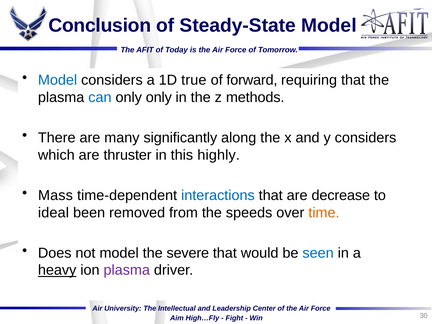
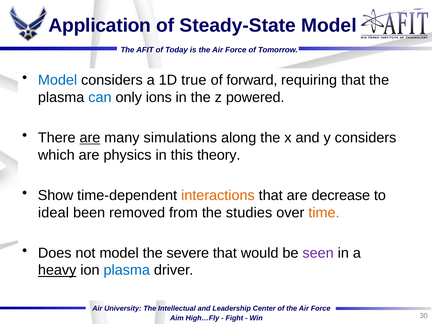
Conclusion: Conclusion -> Application
only only: only -> ions
methods: methods -> powered
are at (90, 138) underline: none -> present
significantly: significantly -> simulations
thruster: thruster -> physics
highly: highly -> theory
Mass: Mass -> Show
interactions colour: blue -> orange
speeds: speeds -> studies
seen colour: blue -> purple
plasma at (127, 270) colour: purple -> blue
